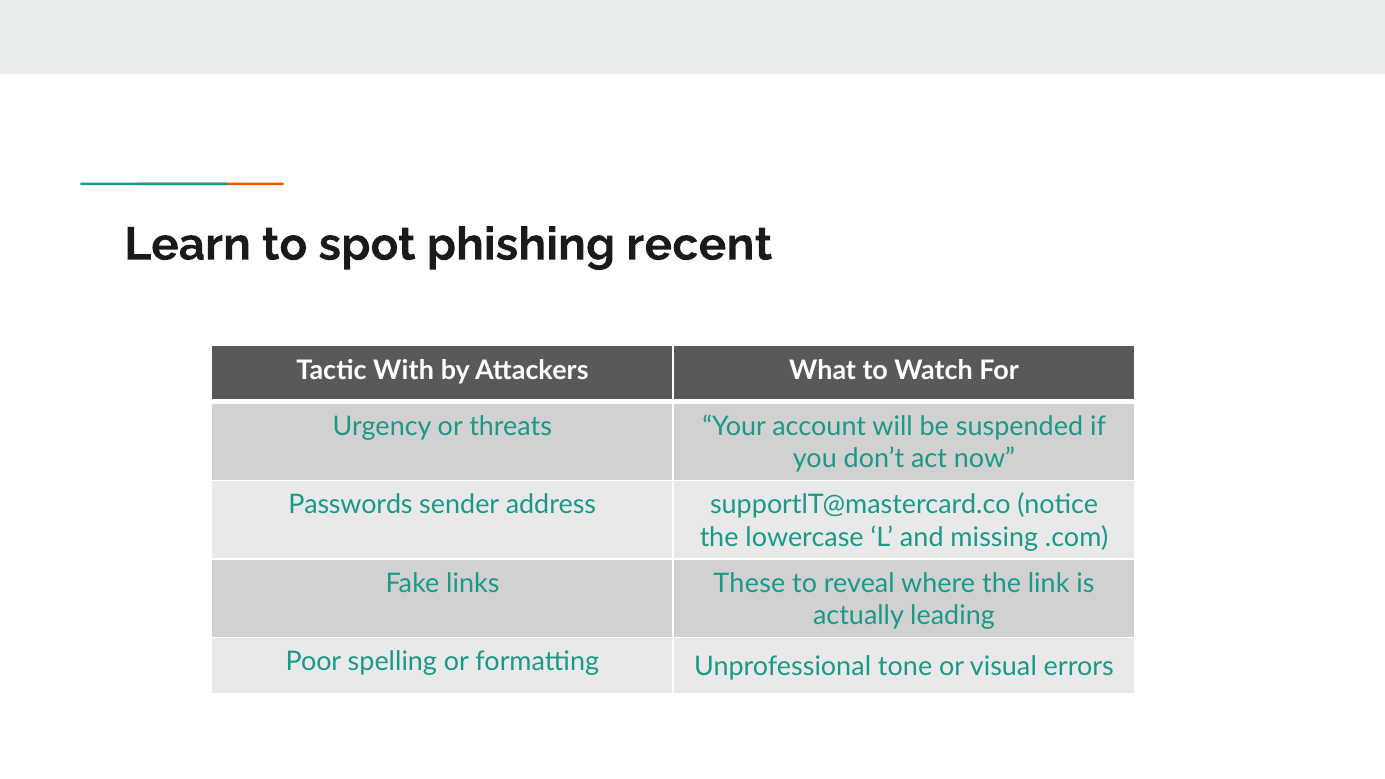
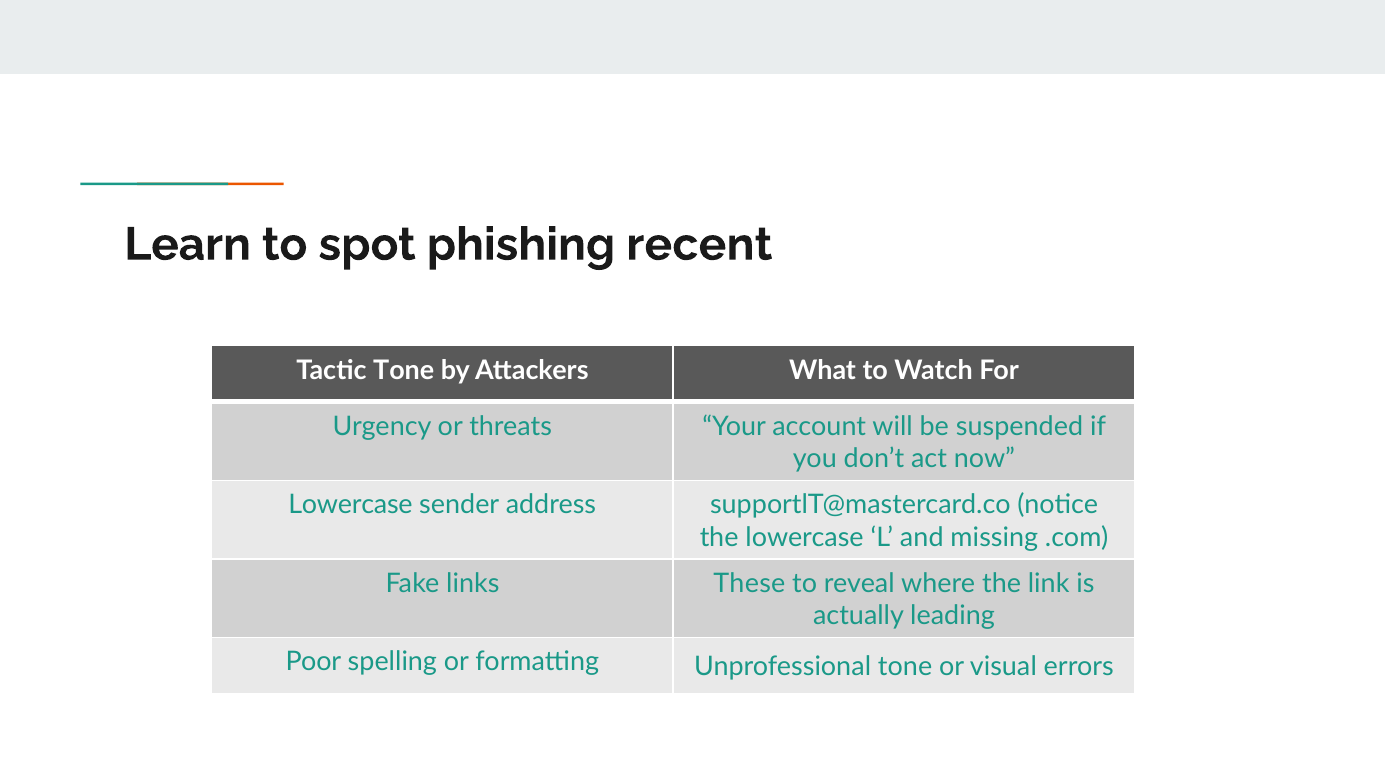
Tactic With: With -> Tone
Passwords at (350, 505): Passwords -> Lowercase
